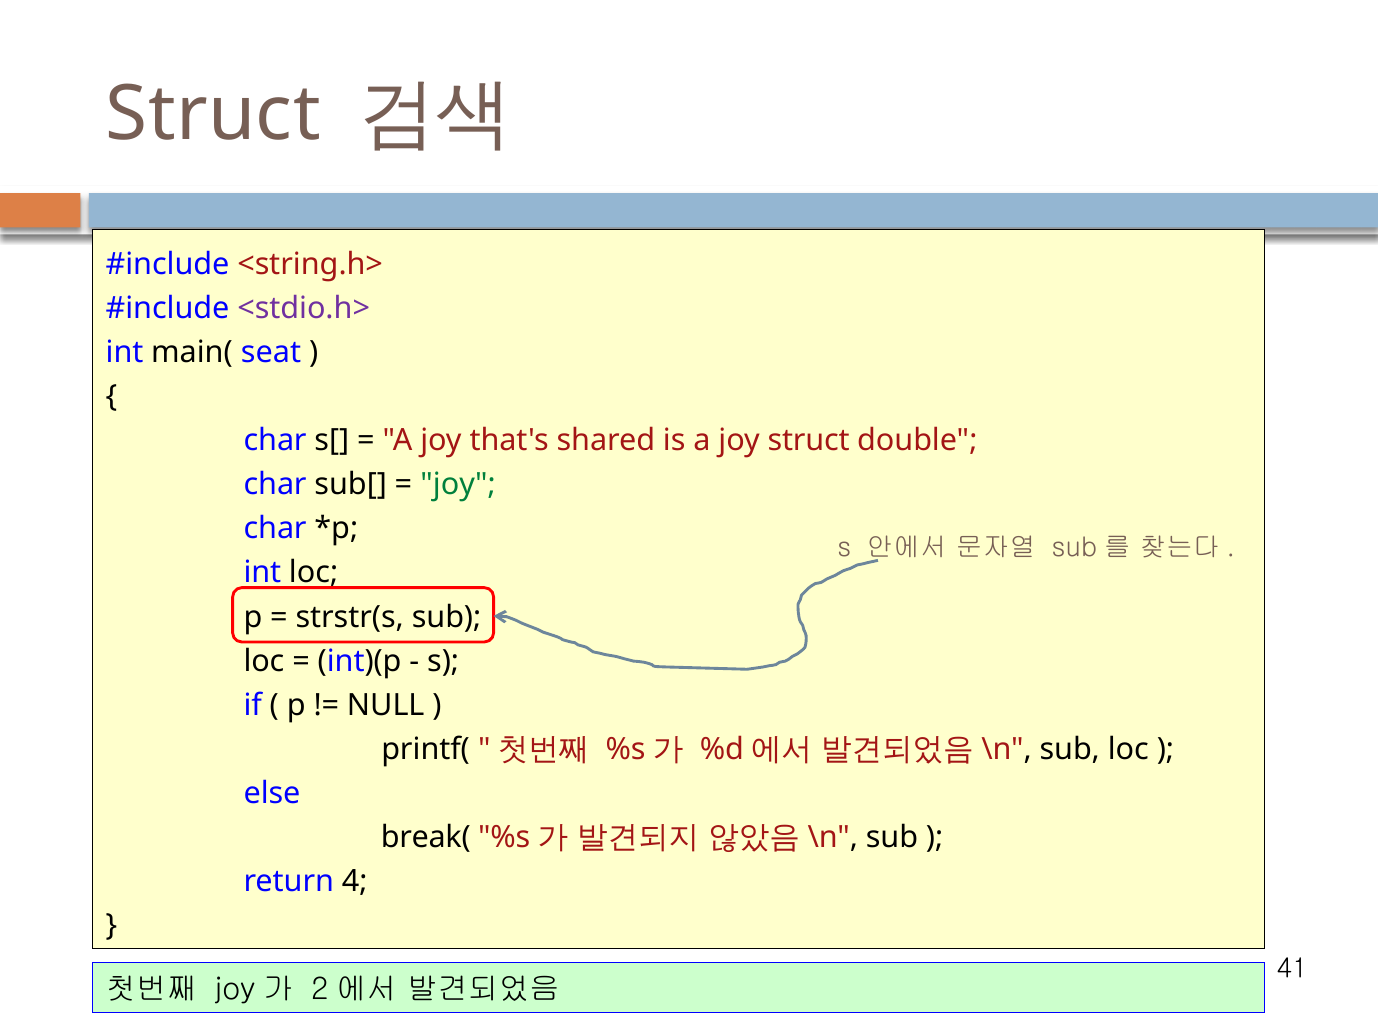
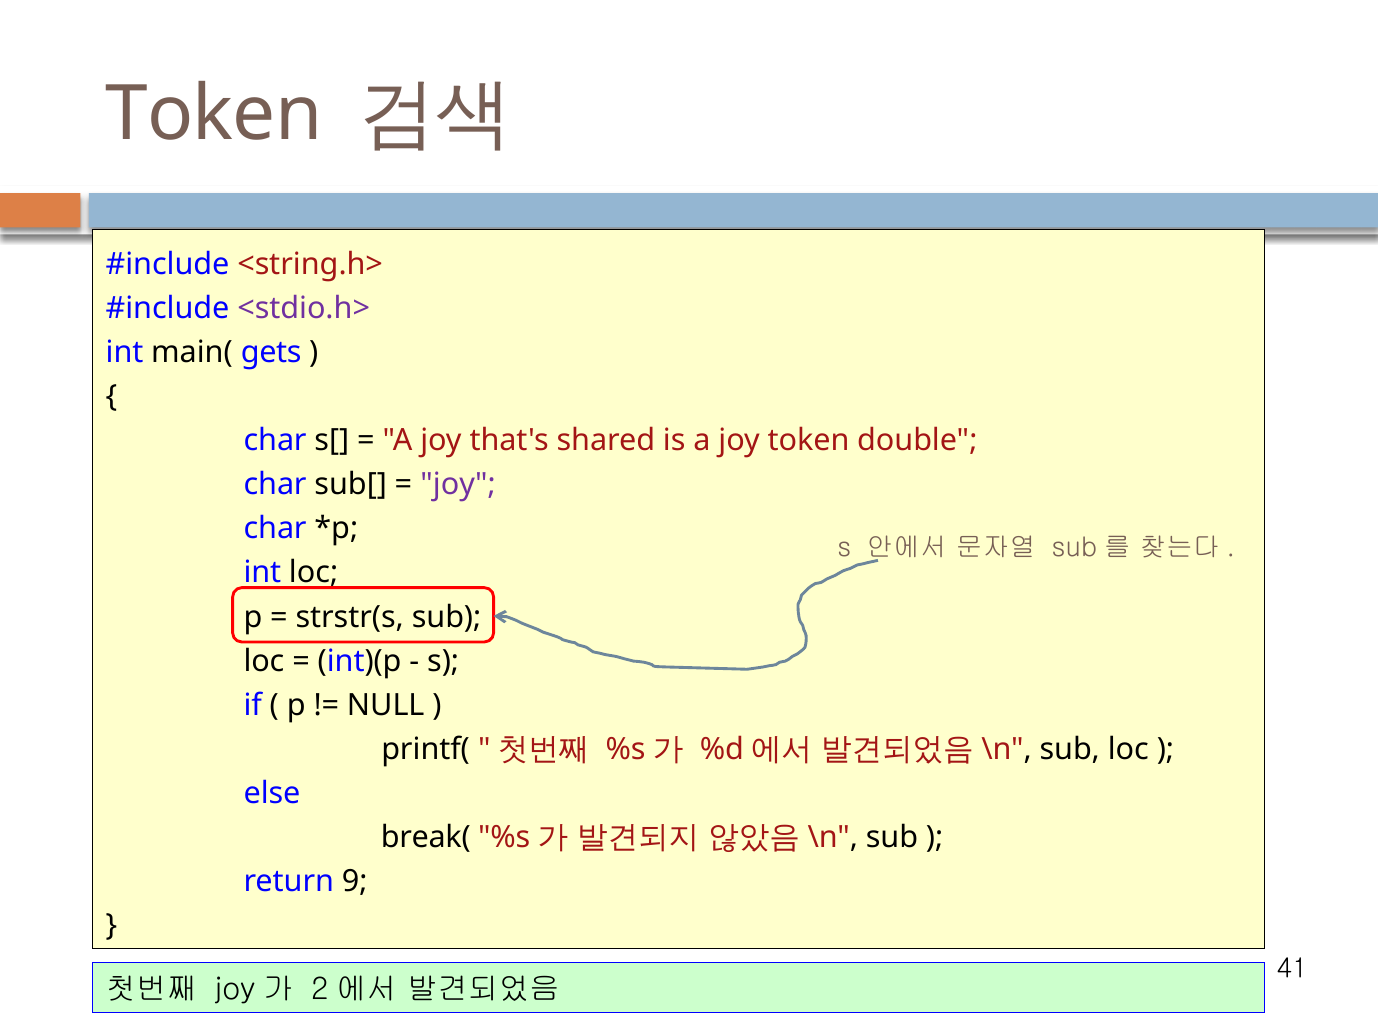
Struct at (213, 114): Struct -> Token
seat: seat -> gets
joy struct: struct -> token
joy at (458, 484) colour: green -> purple
4: 4 -> 9
